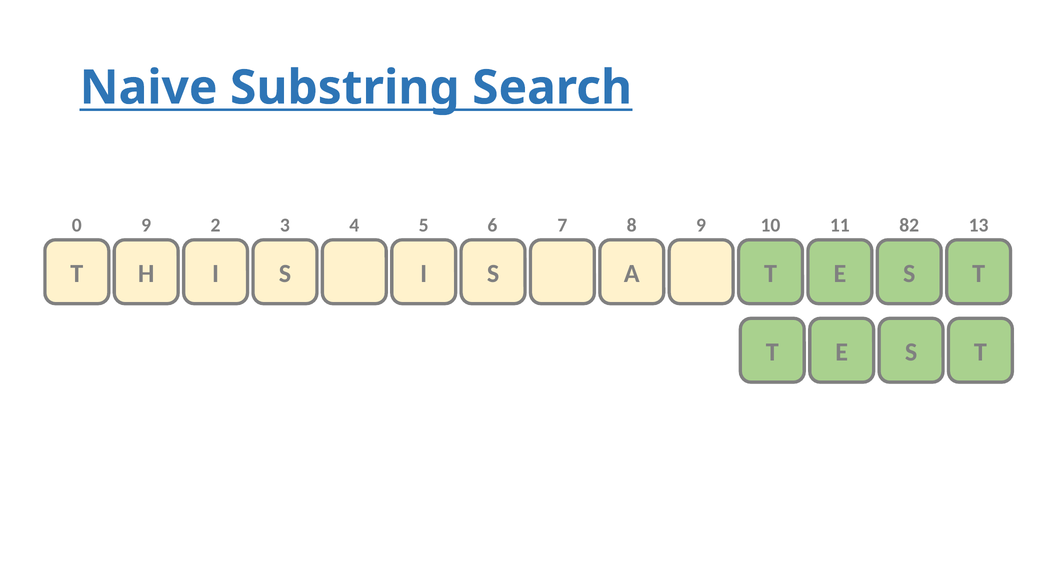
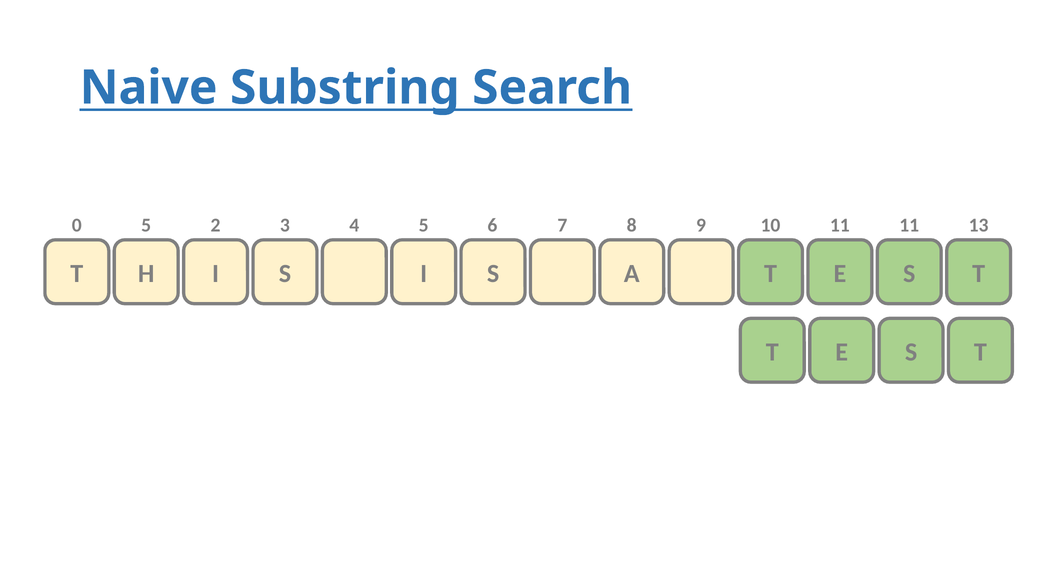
0 9: 9 -> 5
2 82: 82 -> 11
